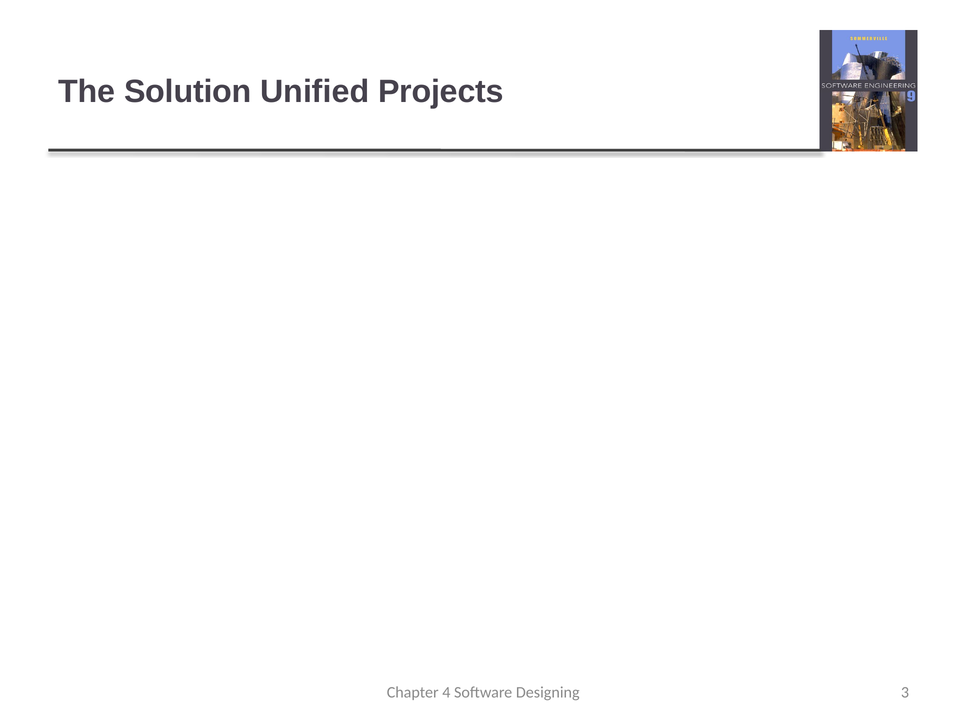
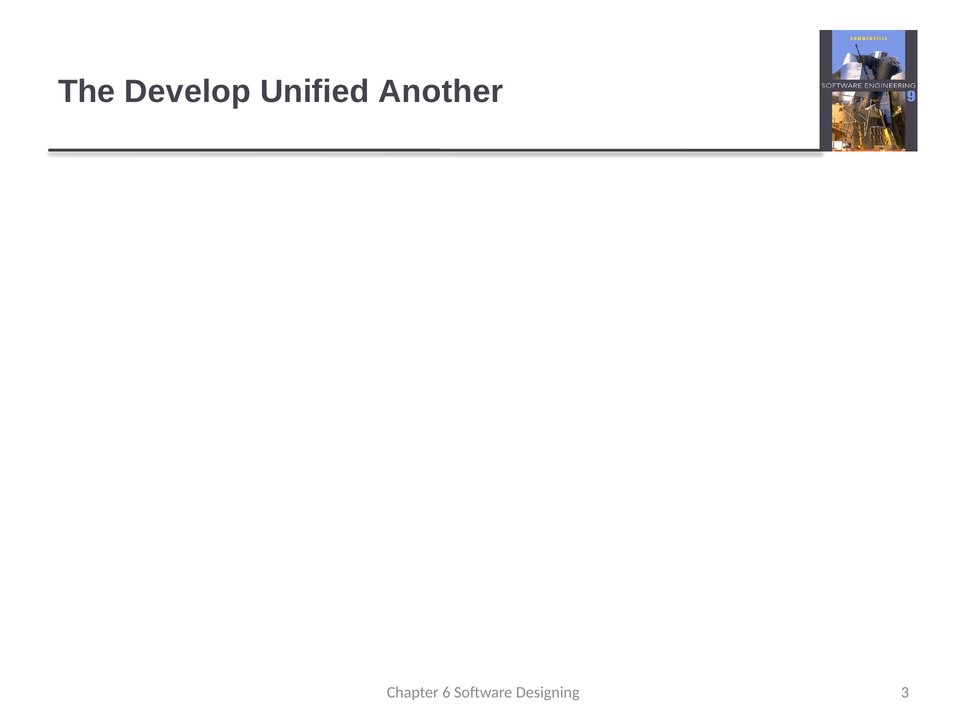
Solution: Solution -> Develop
Projects: Projects -> Another
4: 4 -> 6
